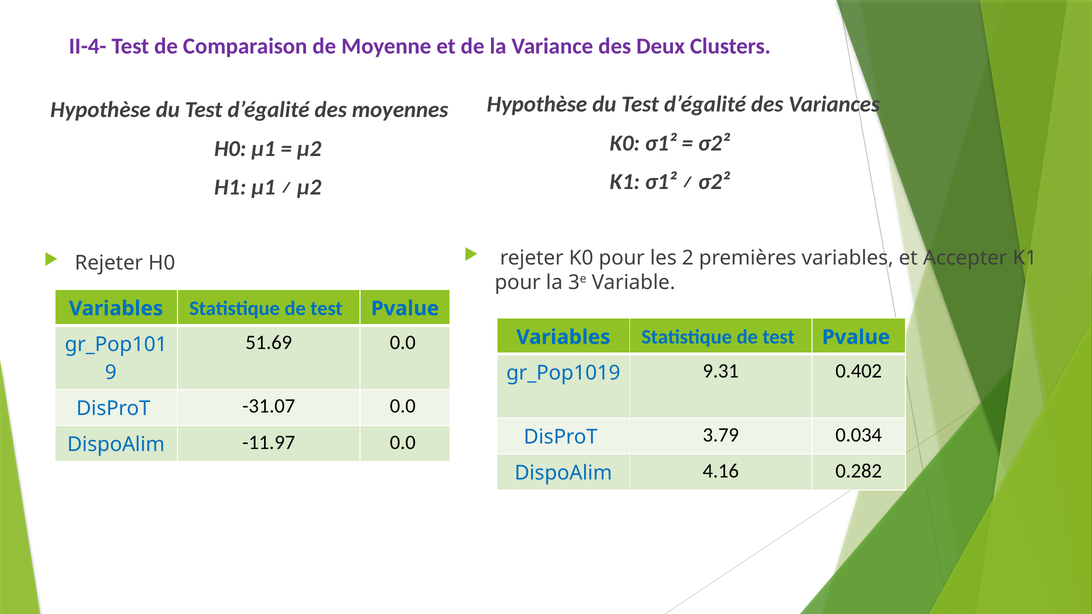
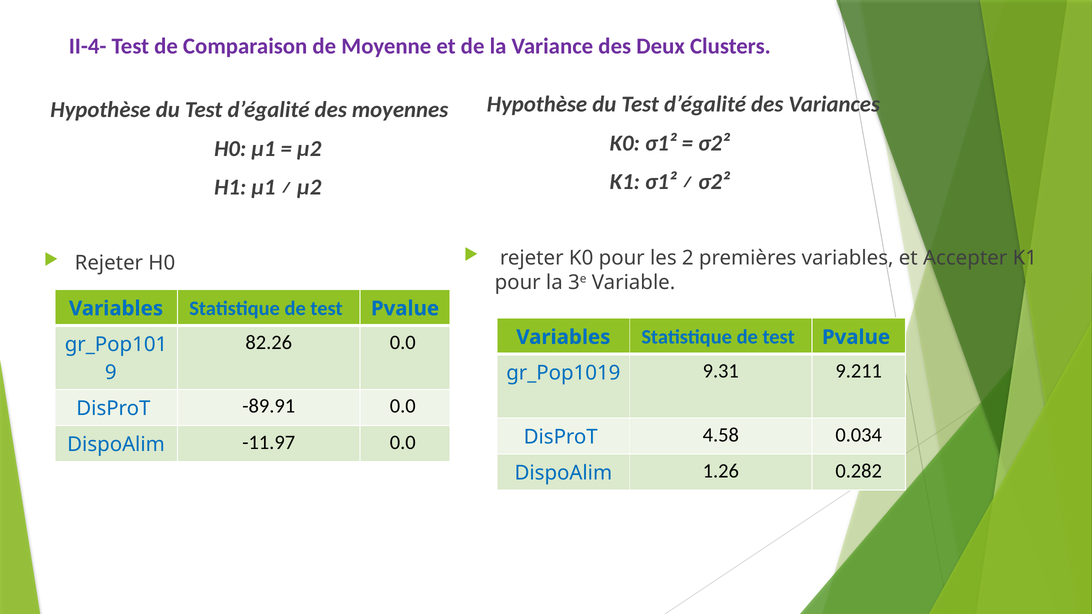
51.69: 51.69 -> 82.26
0.402: 0.402 -> 9.211
-31.07: -31.07 -> -89.91
3.79: 3.79 -> 4.58
4.16: 4.16 -> 1.26
